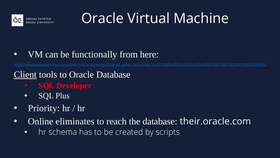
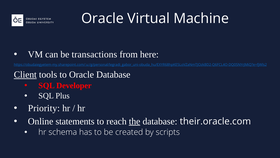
functionally: functionally -> transactions
eliminates: eliminates -> statements
the underline: none -> present
